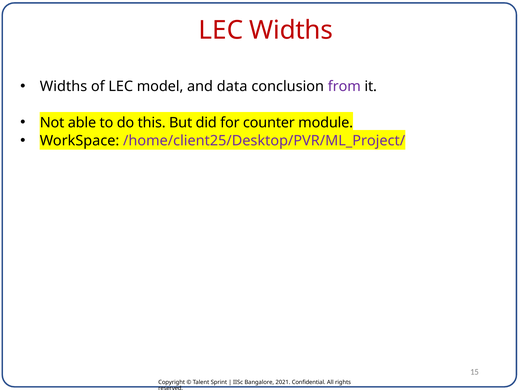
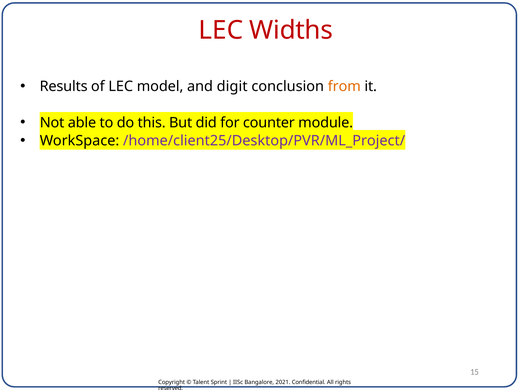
Widths at (63, 86): Widths -> Results
data: data -> digit
from colour: purple -> orange
